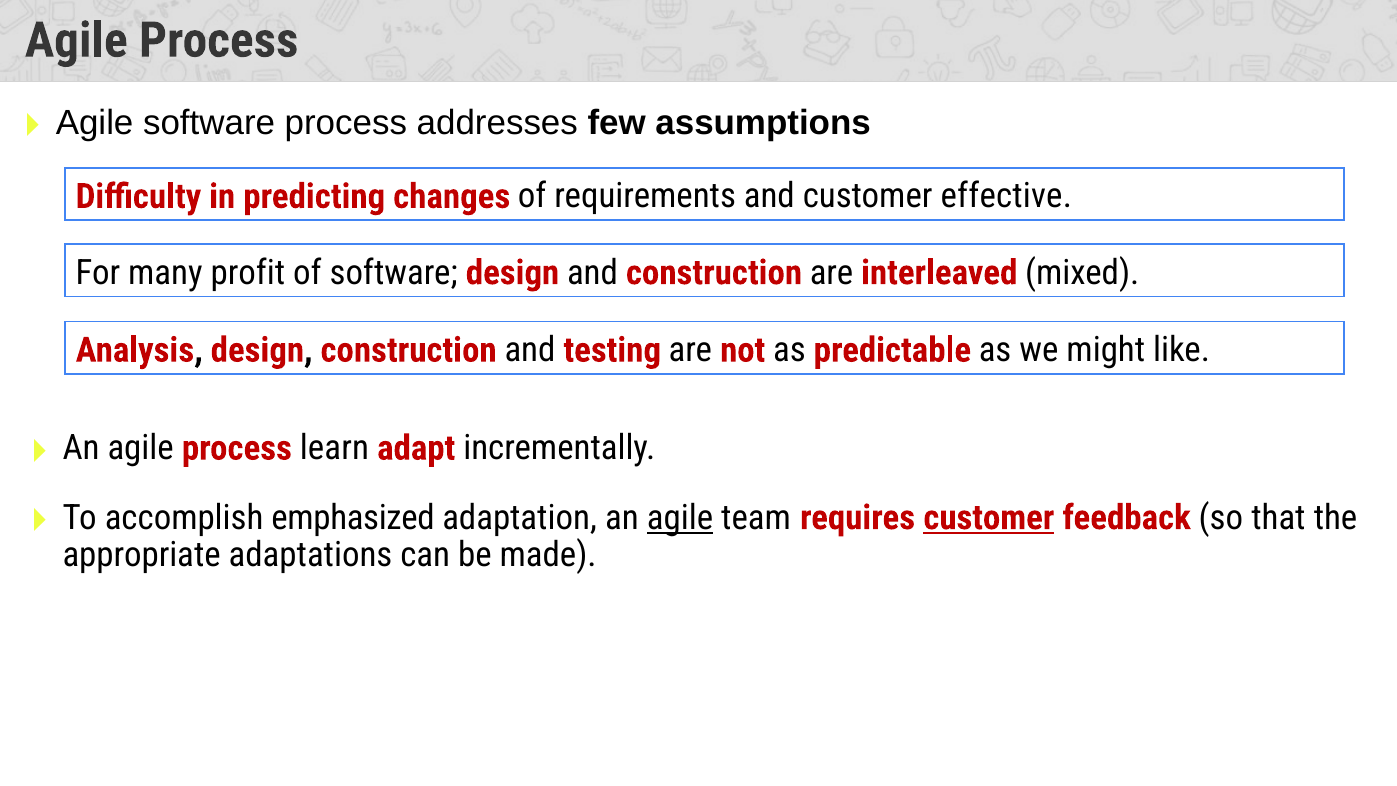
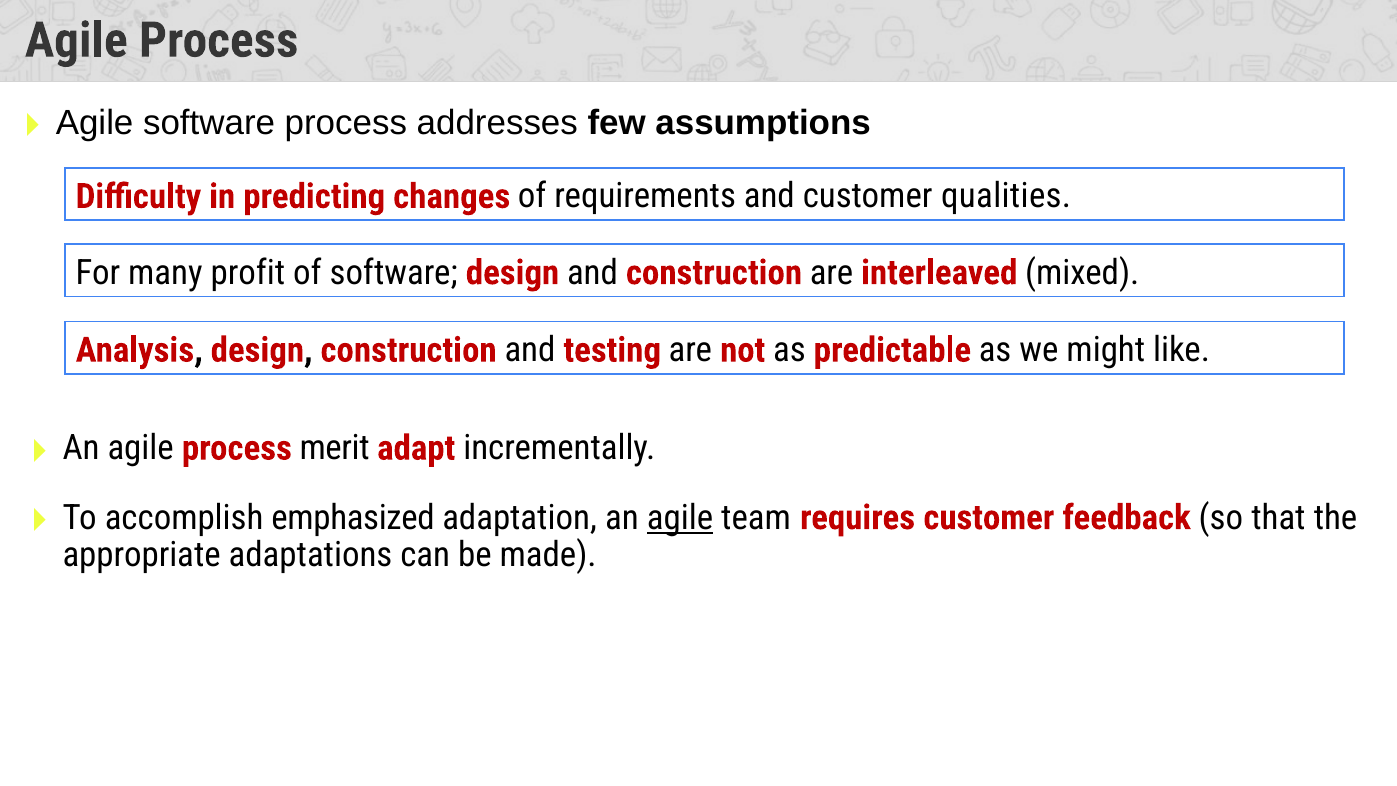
effective: effective -> qualities
learn: learn -> merit
customer at (989, 518) underline: present -> none
